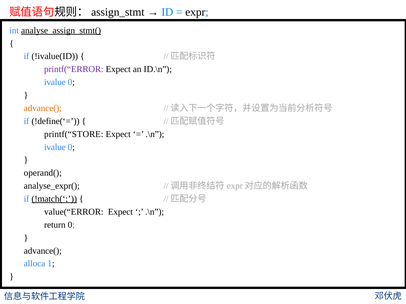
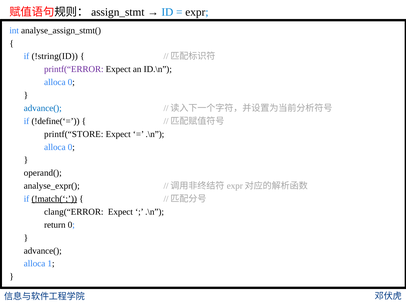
analyse_assign_stmt( underline: present -> none
!ivalue(ID: !ivalue(ID -> !string(ID
ivalue at (55, 82): ivalue -> alloca
advance( at (43, 108) colour: orange -> blue
ivalue at (55, 147): ivalue -> alloca
value(“ERROR: value(“ERROR -> clang(“ERROR
